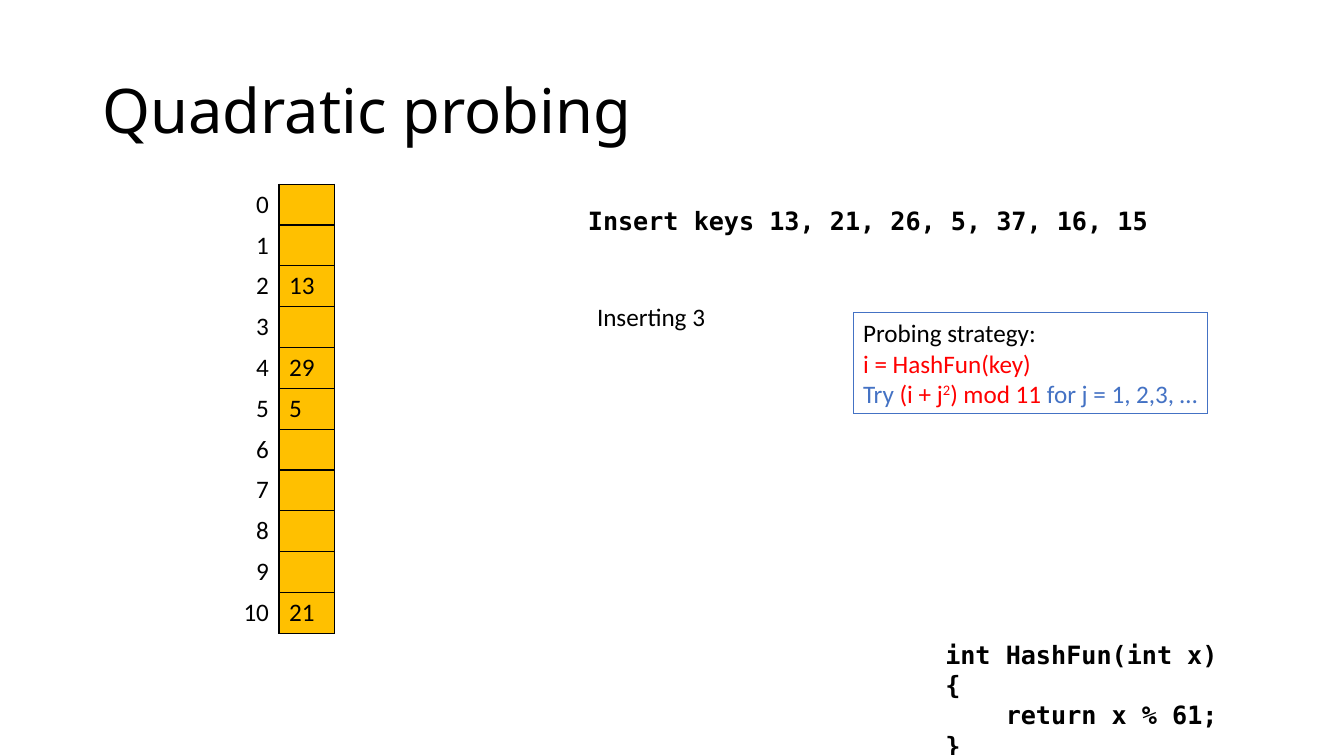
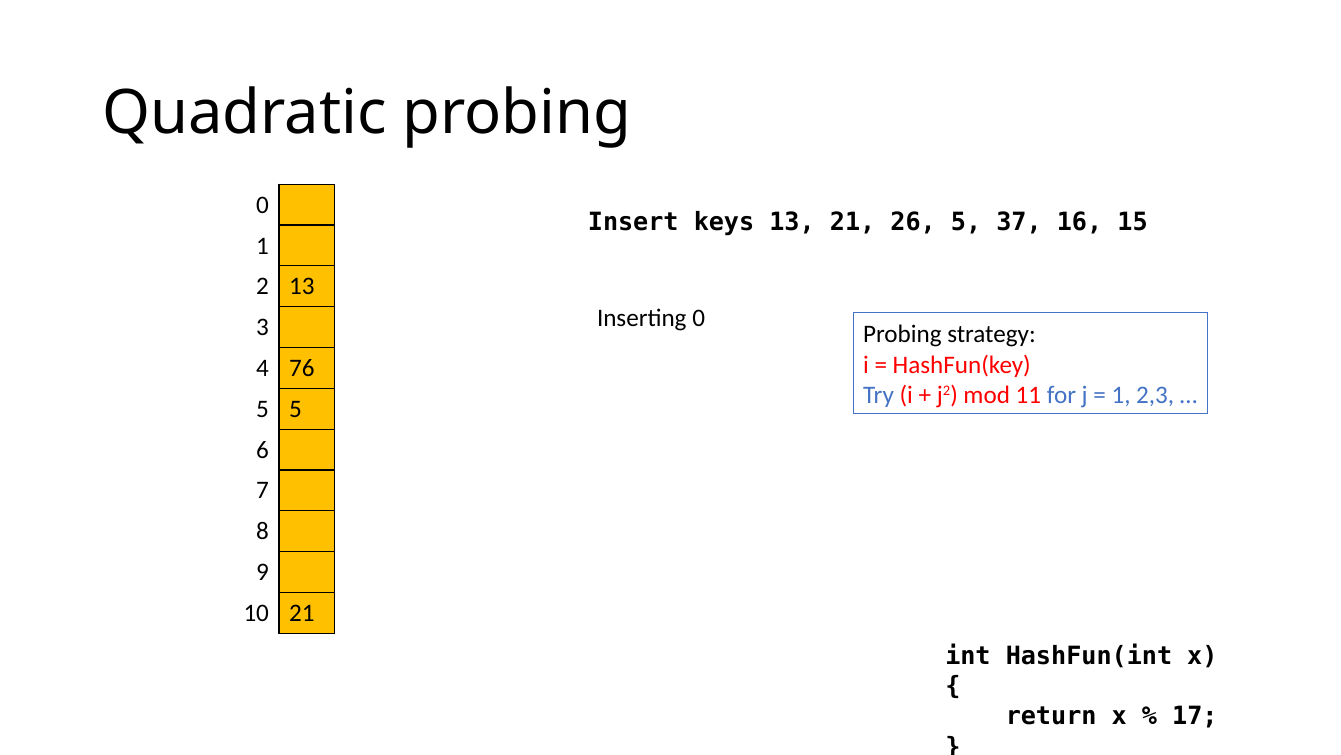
Inserting 3: 3 -> 0
29: 29 -> 76
61: 61 -> 17
